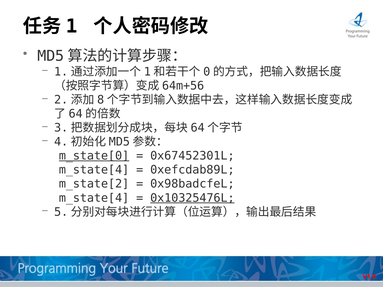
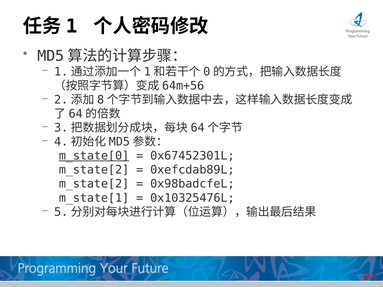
m_state[4 at (94, 170): m_state[4 -> m_state[2
m_state[4 at (94, 198): m_state[4 -> m_state[1
0x10325476L underline: present -> none
